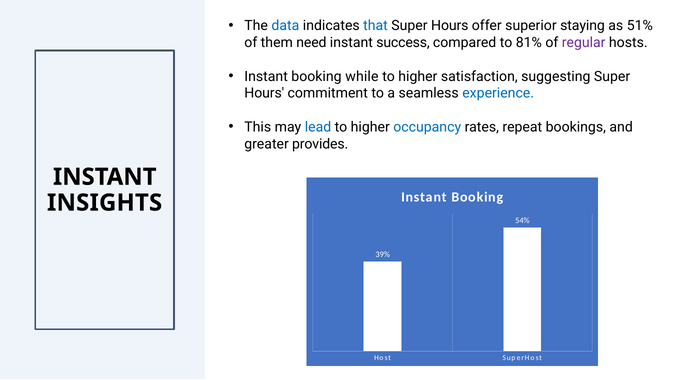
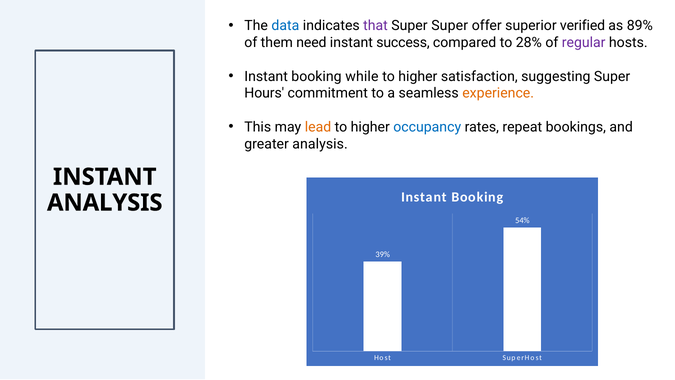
that colour: blue -> purple
Hours at (450, 26): Hours -> Super
staying: staying -> verified
51%: 51% -> 89%
81%: 81% -> 28%
experience colour: blue -> orange
lead colour: blue -> orange
greater provides: provides -> analysis
INSIGHTS at (105, 203): INSIGHTS -> ANALYSIS
